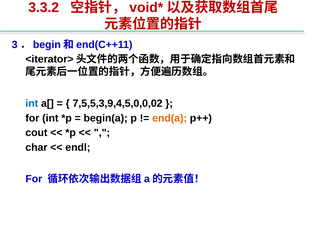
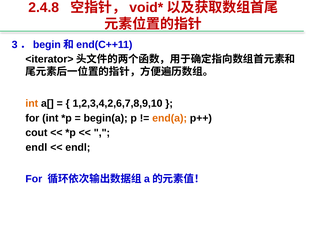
3.3.2: 3.3.2 -> 2.4.8
int at (32, 103) colour: blue -> orange
7,5,5,3,9,4,5,0,0,02: 7,5,5,3,9,4,5,0,0,02 -> 1,2,3,4,2,6,7,8,9,10
char at (36, 147): char -> endl
